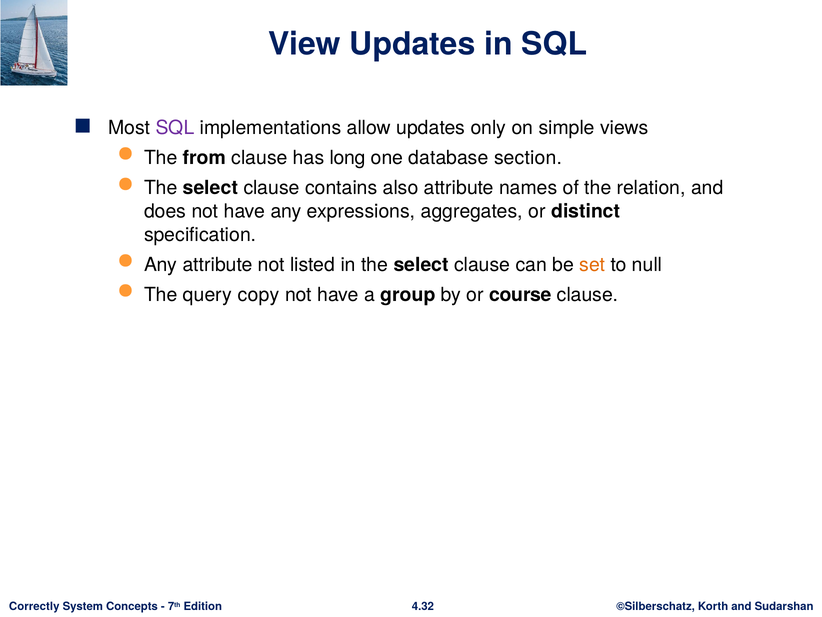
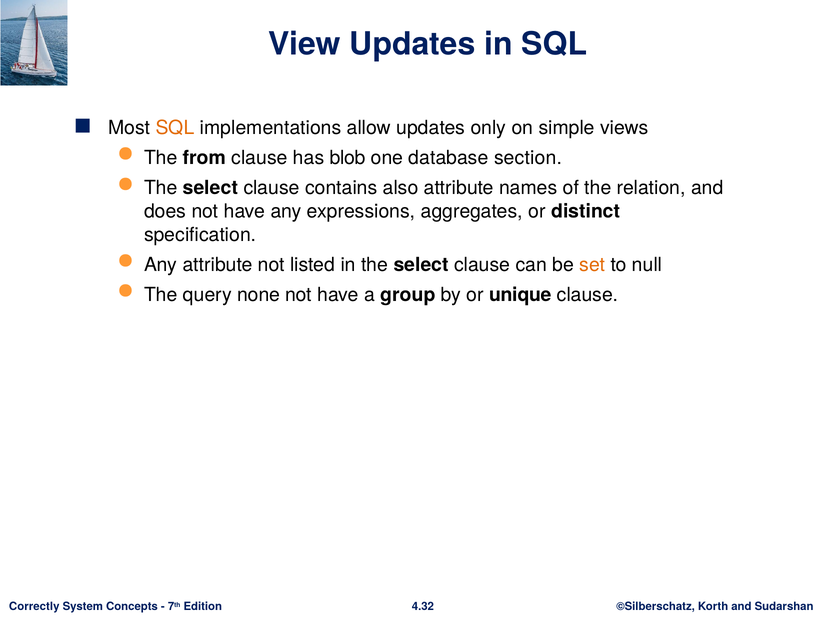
SQL at (175, 128) colour: purple -> orange
long: long -> blob
copy: copy -> none
course: course -> unique
